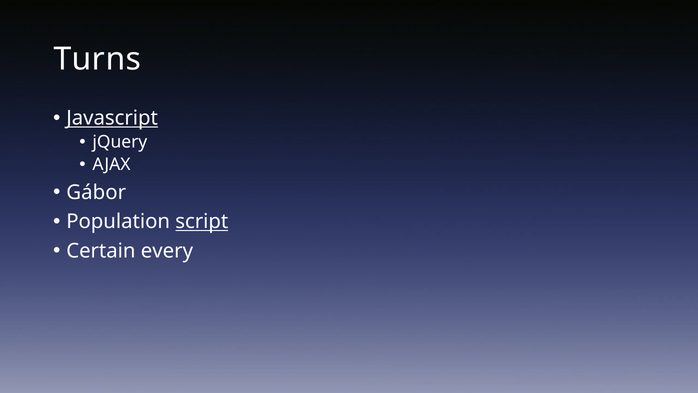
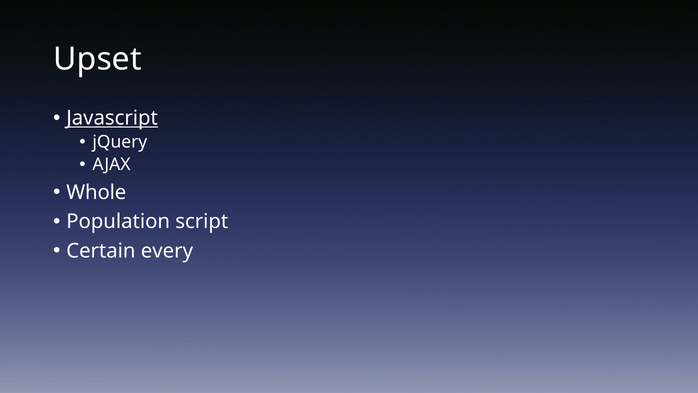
Turns: Turns -> Upset
Gábor: Gábor -> Whole
script underline: present -> none
